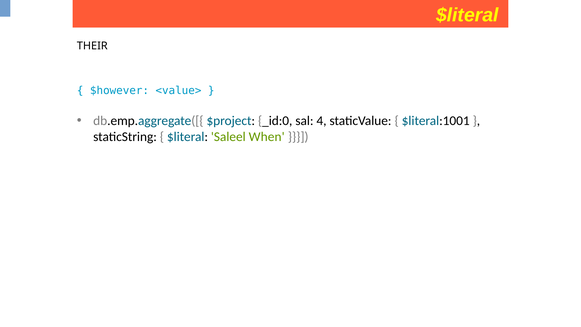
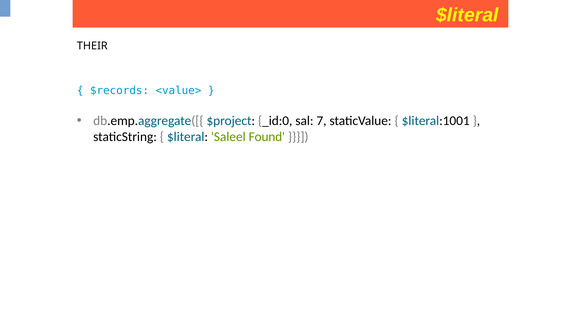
$however: $however -> $records
4: 4 -> 7
When: When -> Found
